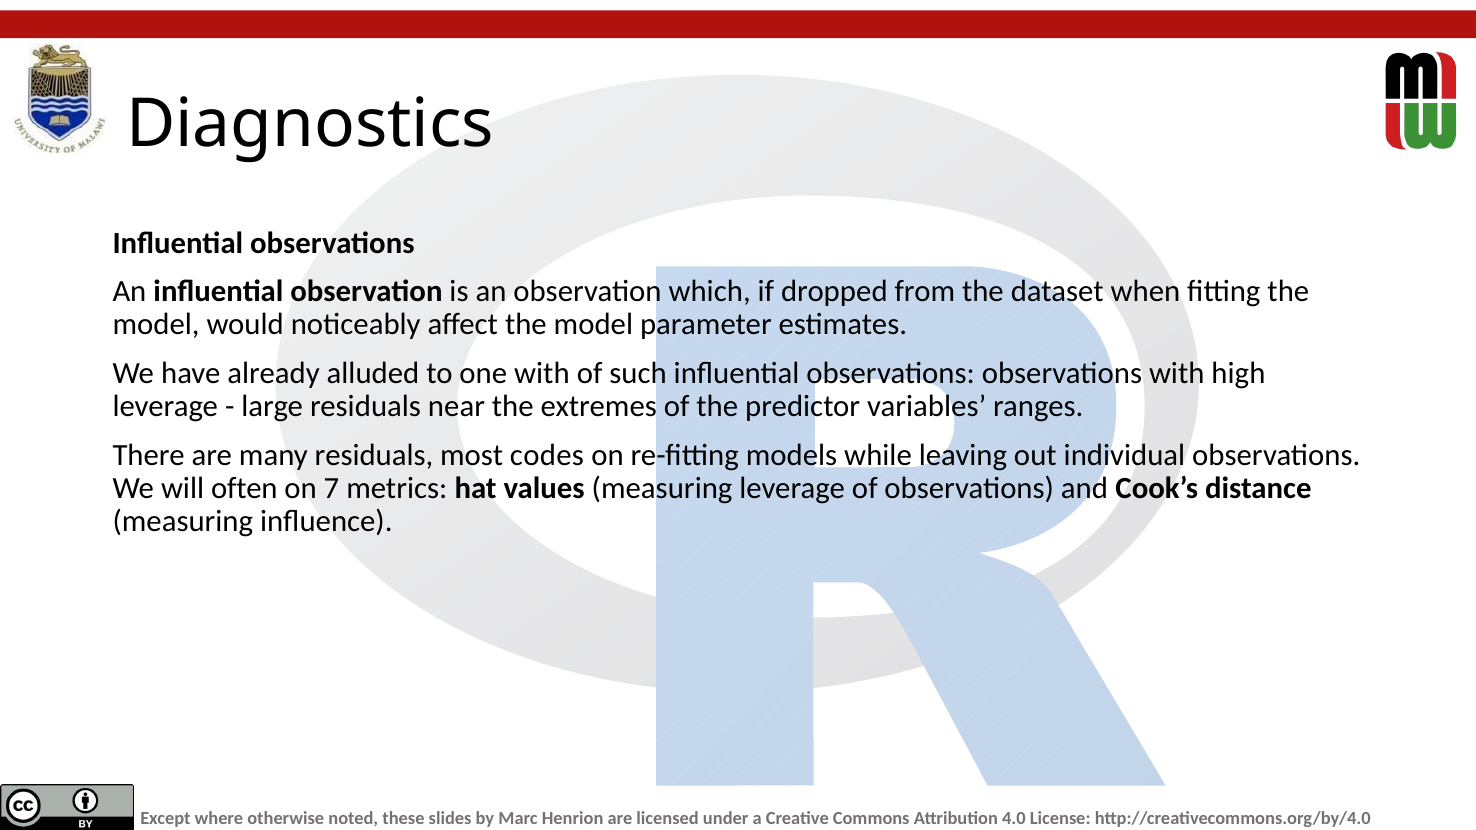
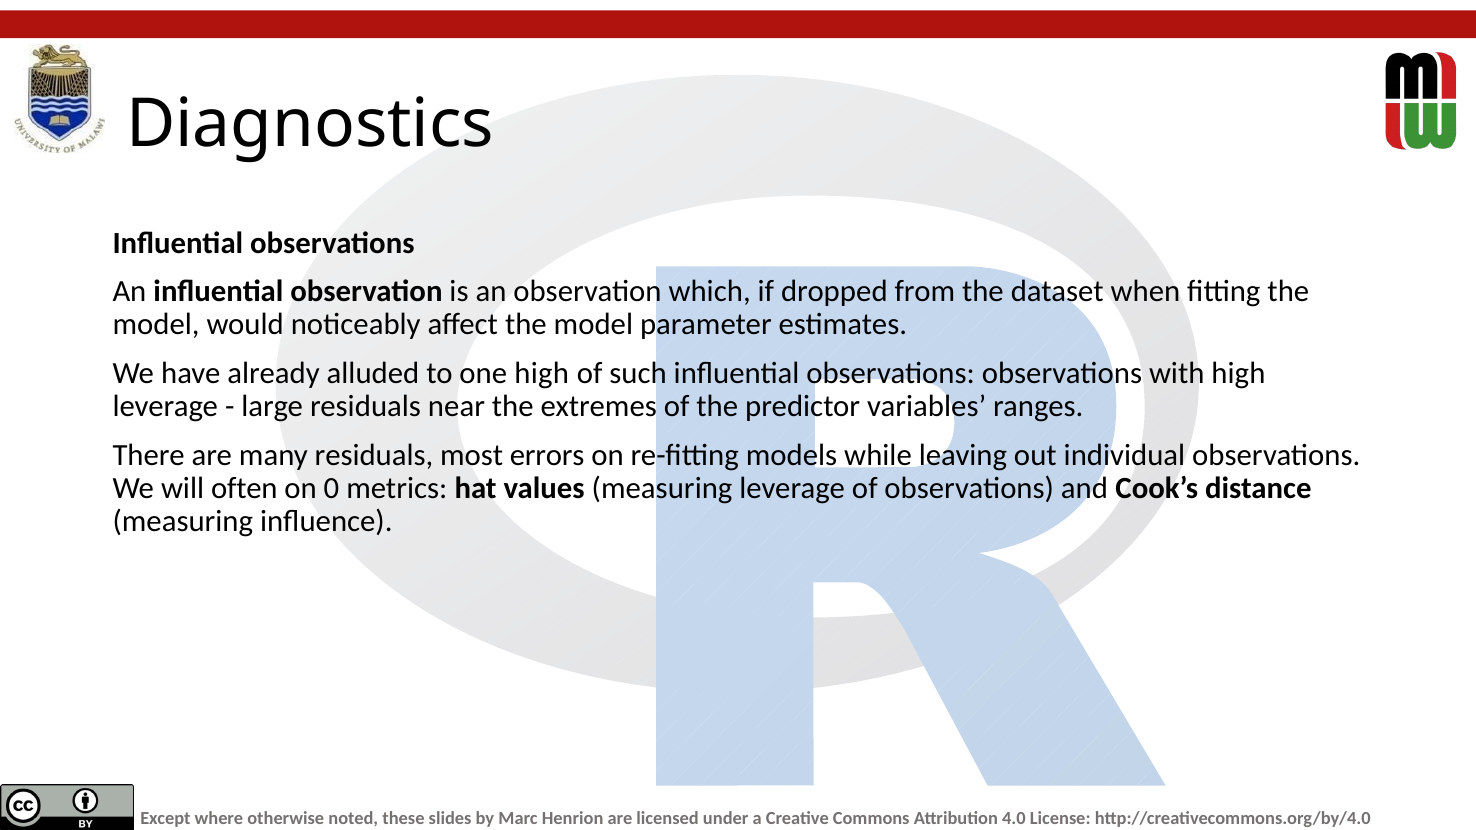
one with: with -> high
codes: codes -> errors
7: 7 -> 0
